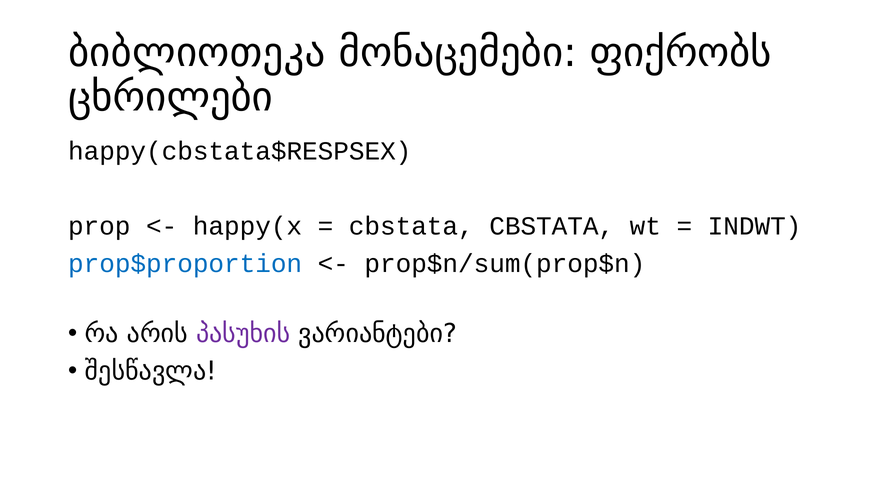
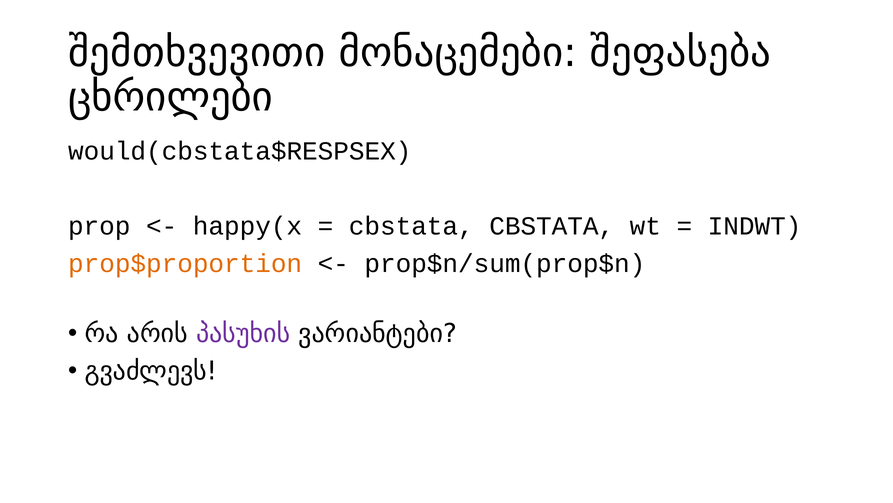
ბიბლიოთეკა: ბიბლიოთეკა -> შემთხვევითი
ფიქრობს: ფიქრობს -> შეფასება
happy(cbstata$RESPSEX: happy(cbstata$RESPSEX -> would(cbstata$RESPSEX
prop$proportion colour: blue -> orange
შესწავლა: შესწავლა -> გვაძლევს
